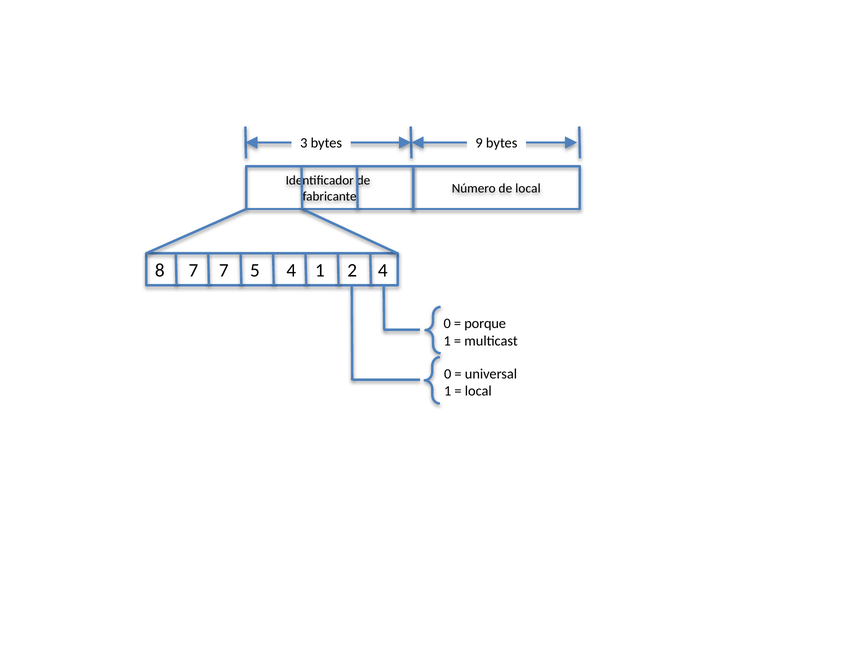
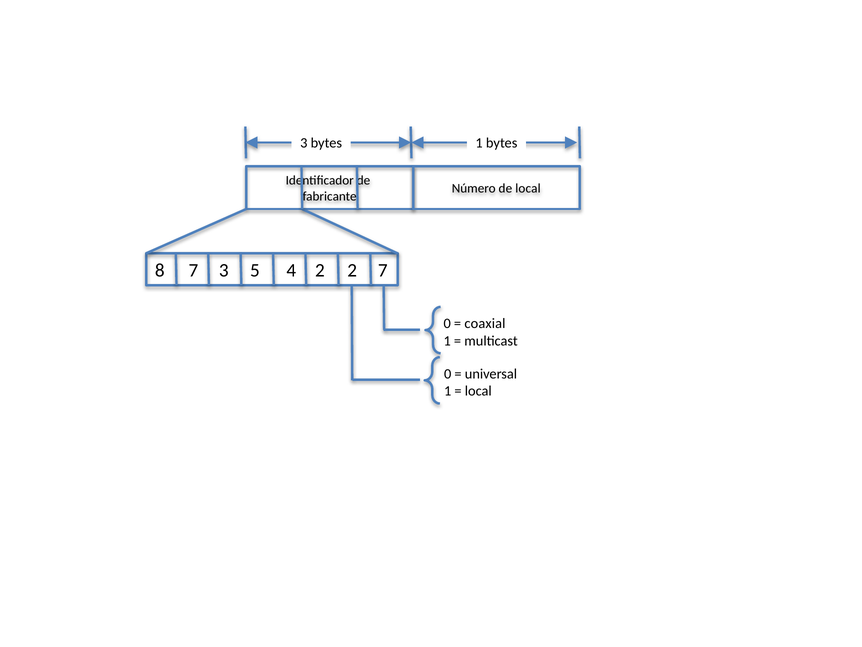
bytes 9: 9 -> 1
7 7: 7 -> 3
4 1: 1 -> 2
2 4: 4 -> 7
porque: porque -> coaxial
